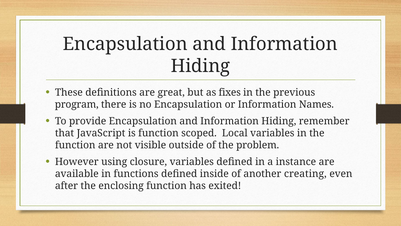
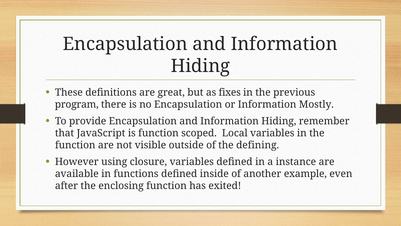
Names: Names -> Mostly
problem: problem -> defining
creating: creating -> example
